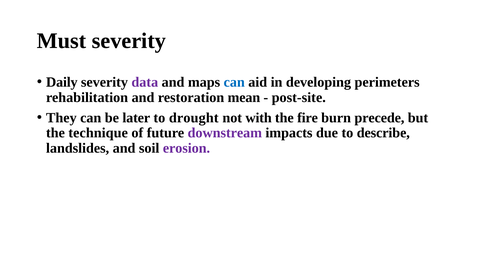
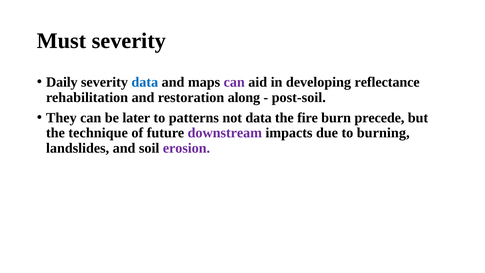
data at (145, 82) colour: purple -> blue
can at (234, 82) colour: blue -> purple
perimeters: perimeters -> reflectance
mean: mean -> along
post-site: post-site -> post-soil
drought: drought -> patterns
not with: with -> data
describe: describe -> burning
